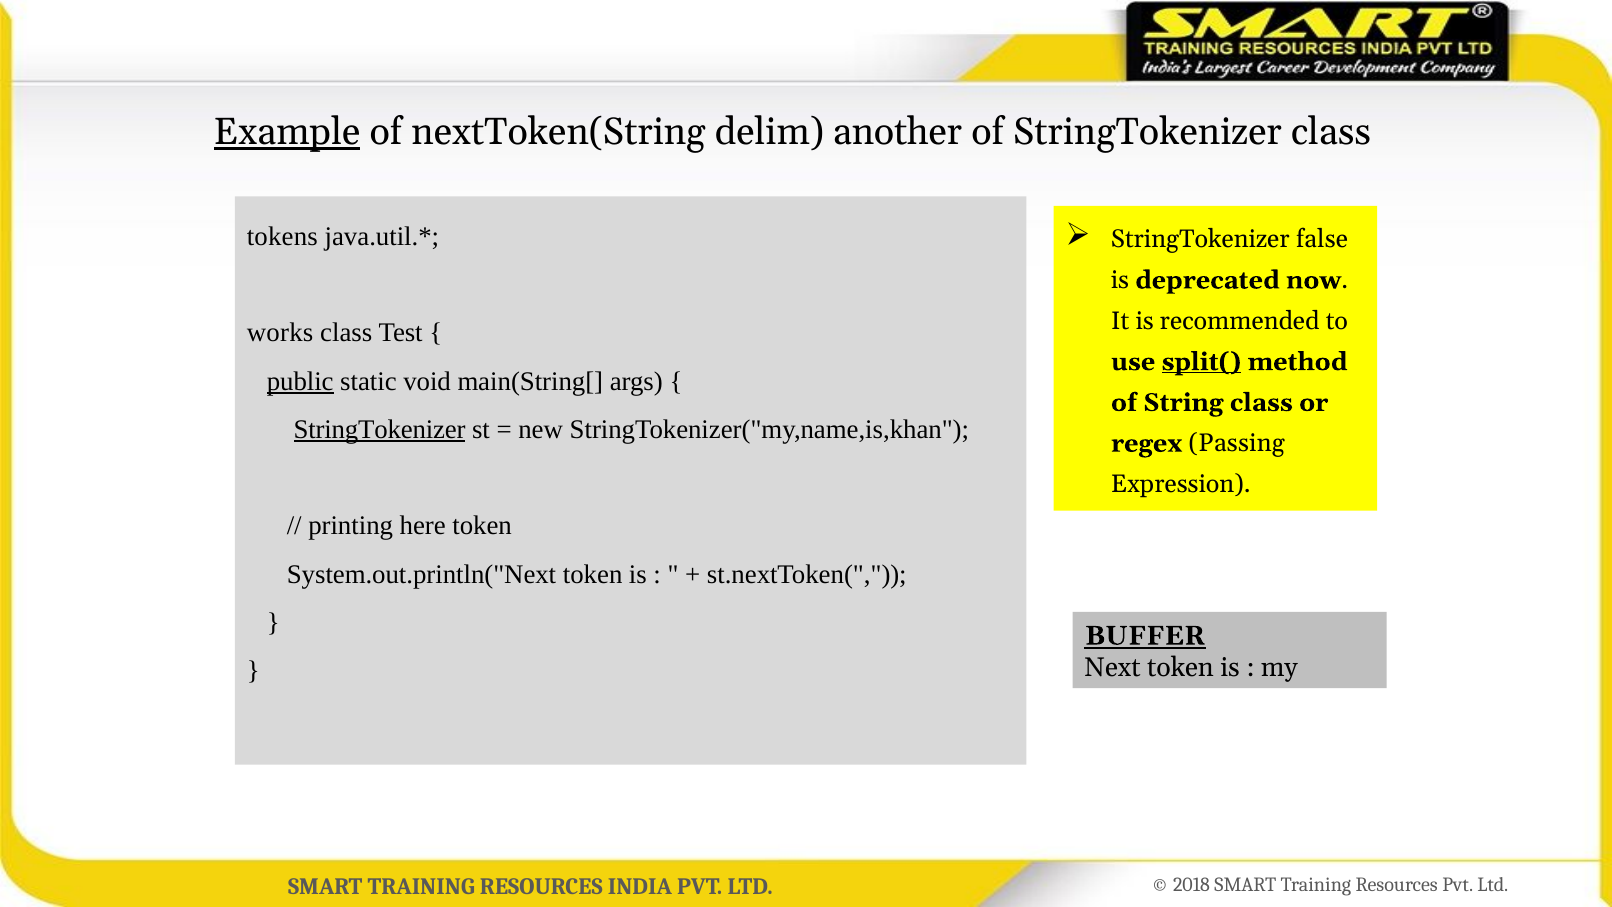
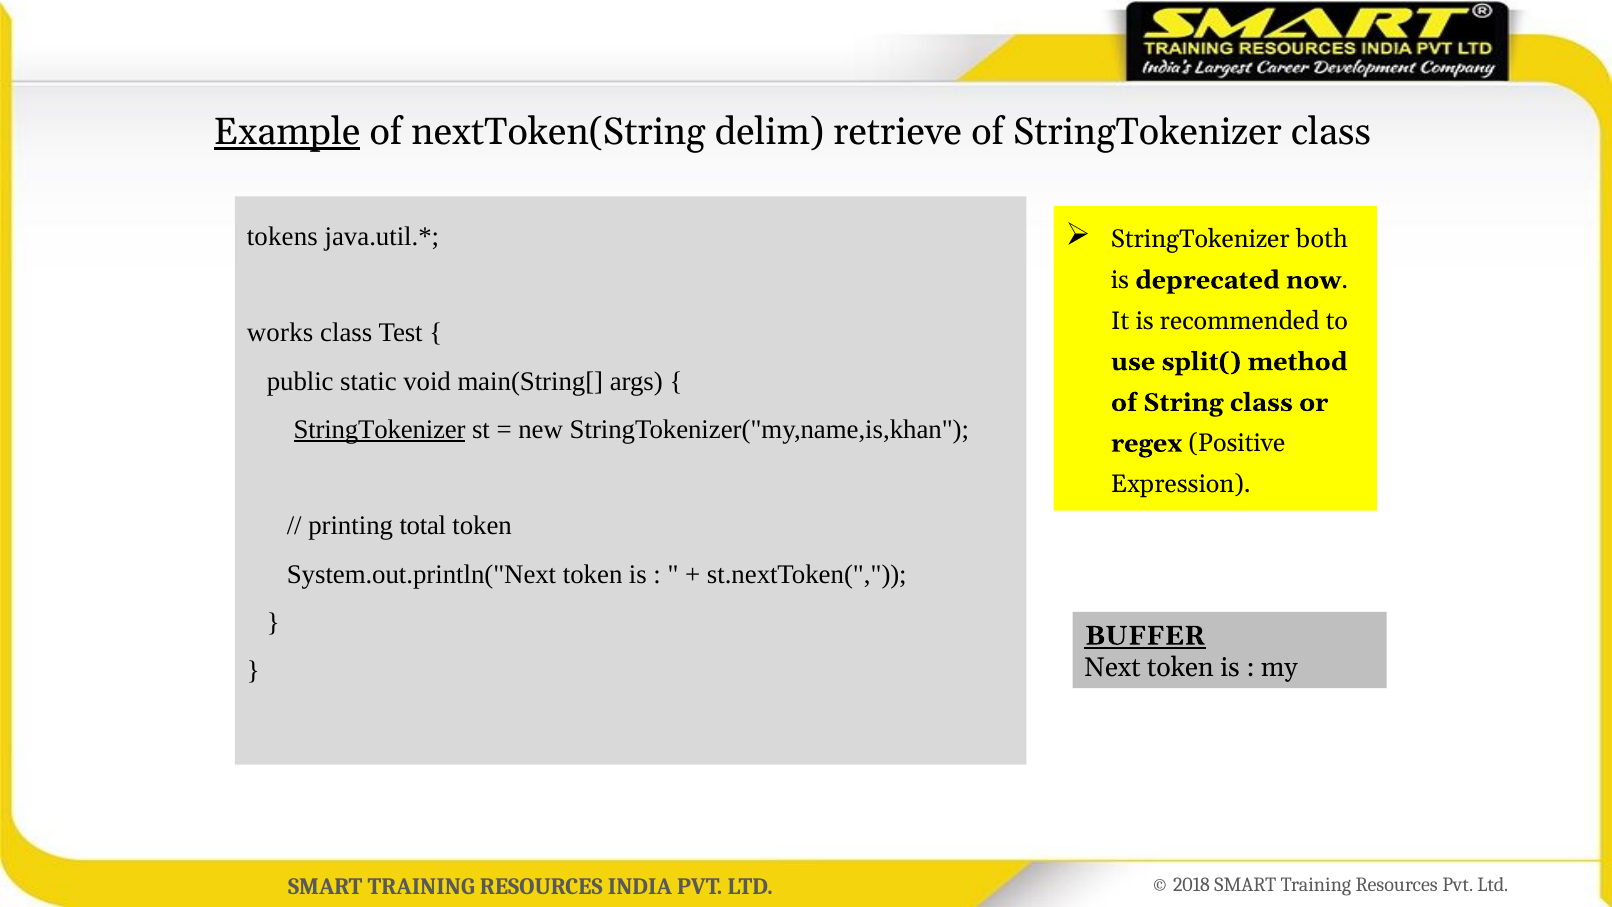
another: another -> retrieve
false: false -> both
split( underline: present -> none
public underline: present -> none
Passing: Passing -> Positive
here: here -> total
